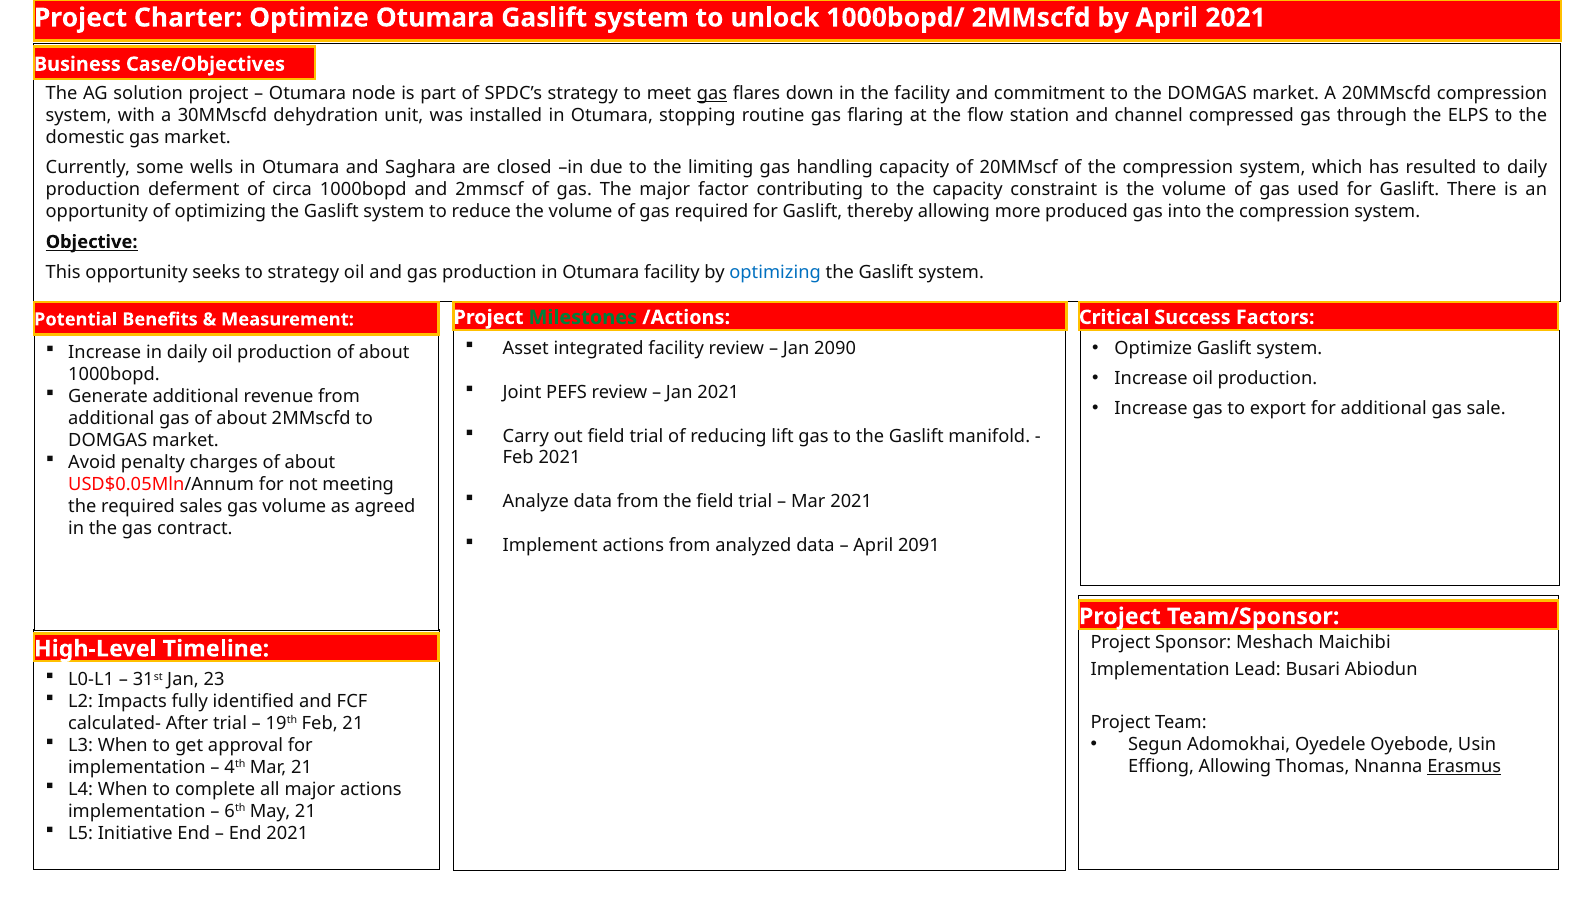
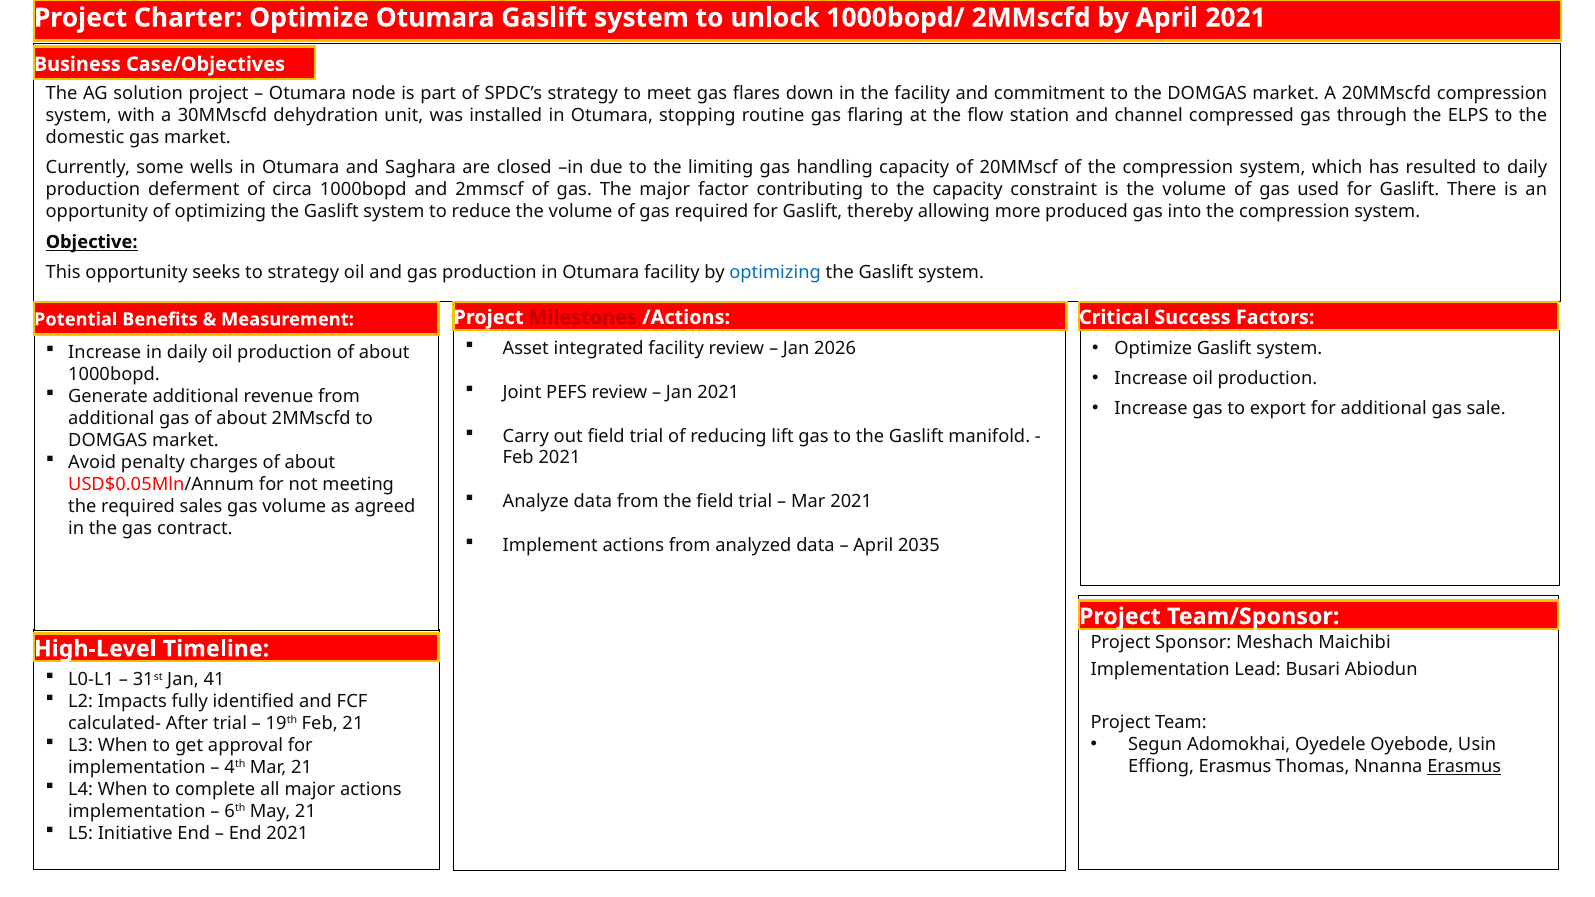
gas at (712, 94) underline: present -> none
Milestones colour: green -> red
2090: 2090 -> 2026
2091: 2091 -> 2035
23: 23 -> 41
Effiong Allowing: Allowing -> Erasmus
